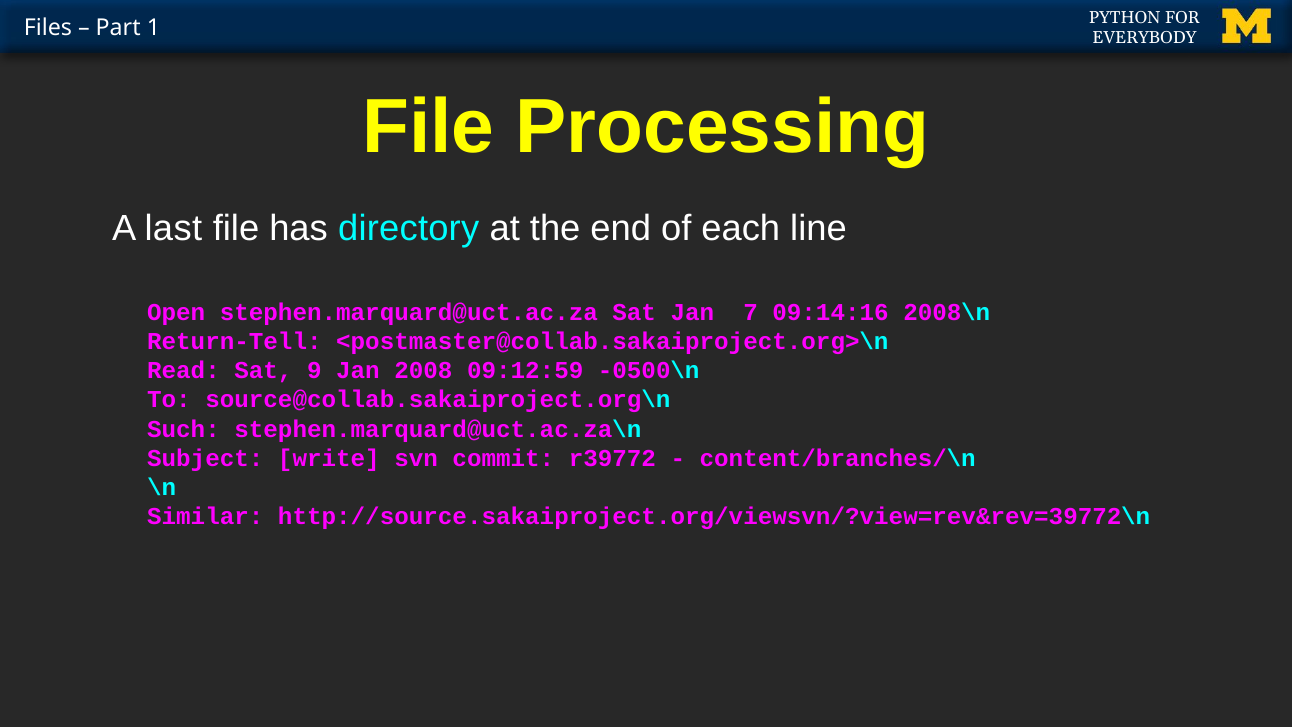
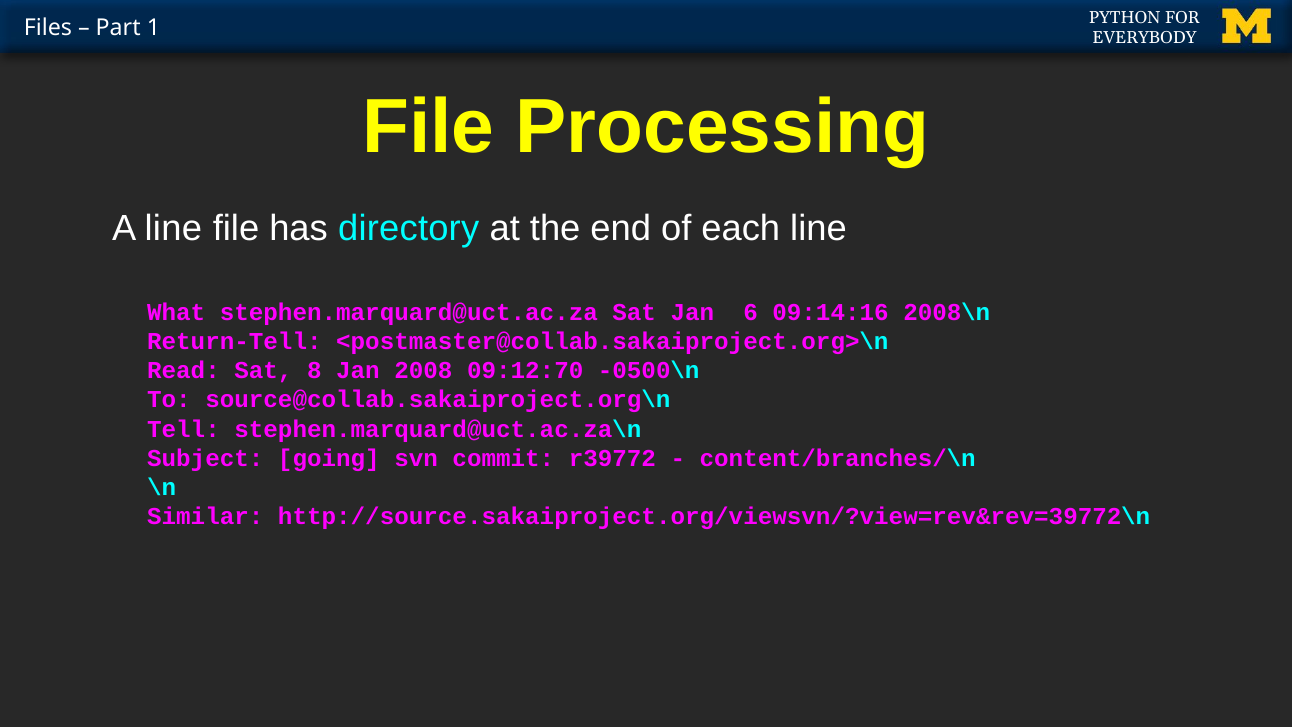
A last: last -> line
Open: Open -> What
7: 7 -> 6
9: 9 -> 8
09:12:59: 09:12:59 -> 09:12:70
Such: Such -> Tell
write: write -> going
